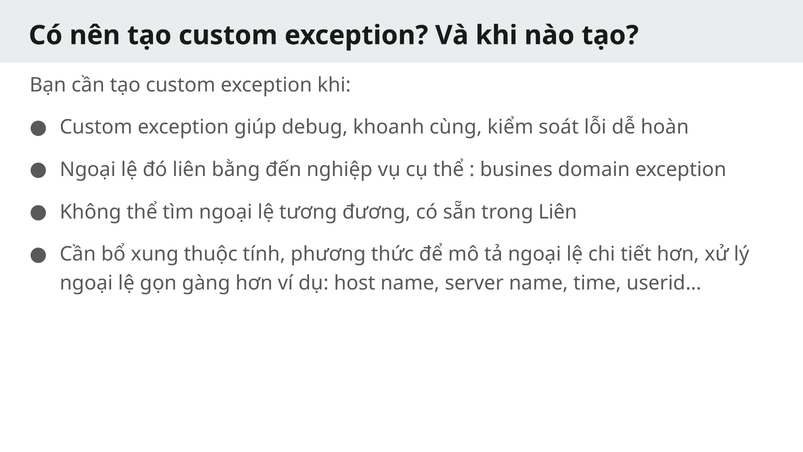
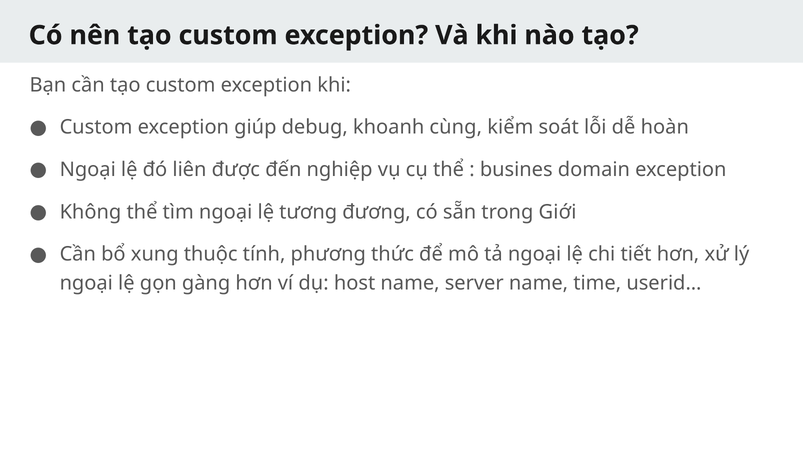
bằng: bằng -> được
trong Liên: Liên -> Giới
